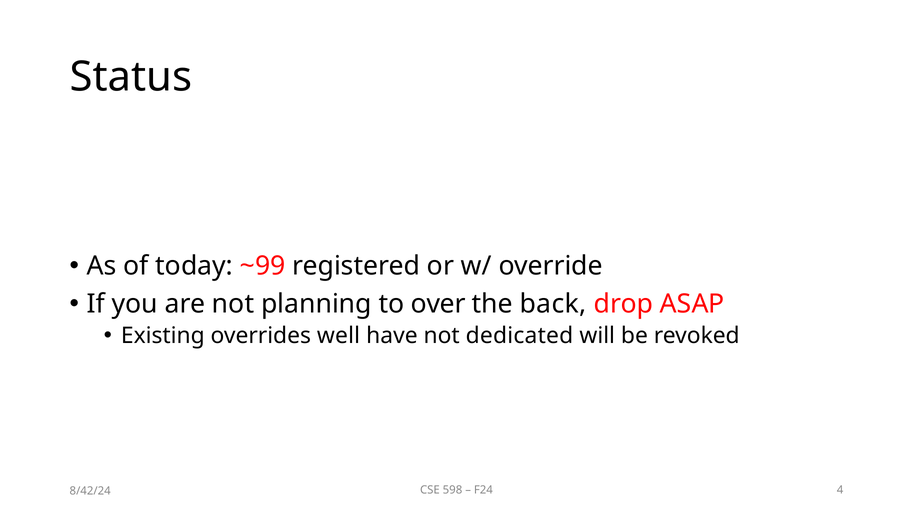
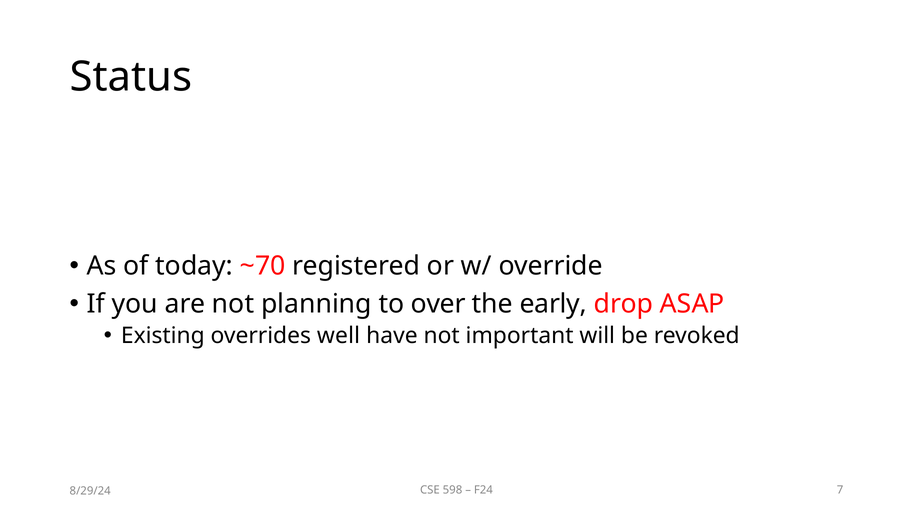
~99: ~99 -> ~70
back: back -> early
dedicated: dedicated -> important
4: 4 -> 7
8/42/24: 8/42/24 -> 8/29/24
